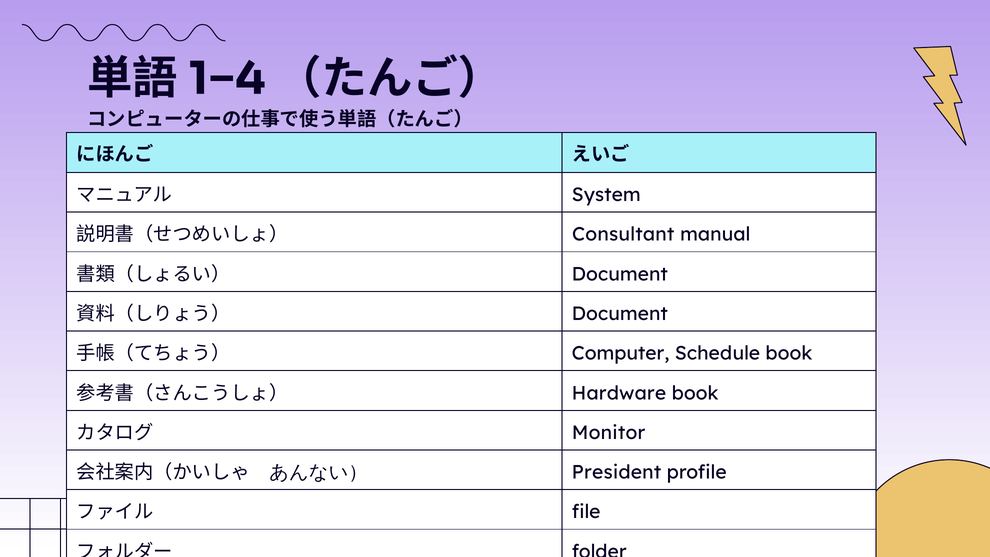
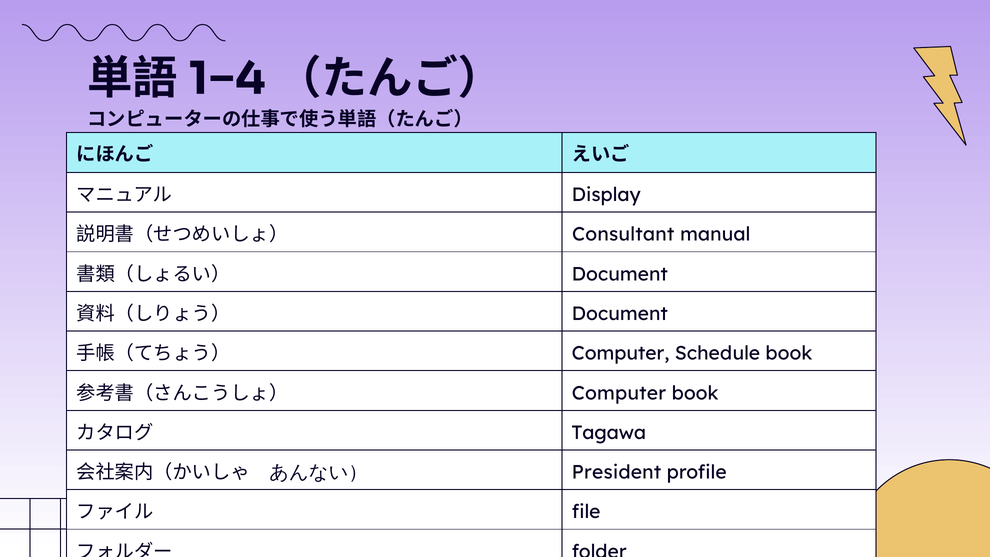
System: System -> Display
Hardware at (619, 393): Hardware -> Computer
Monitor: Monitor -> Tagawa
